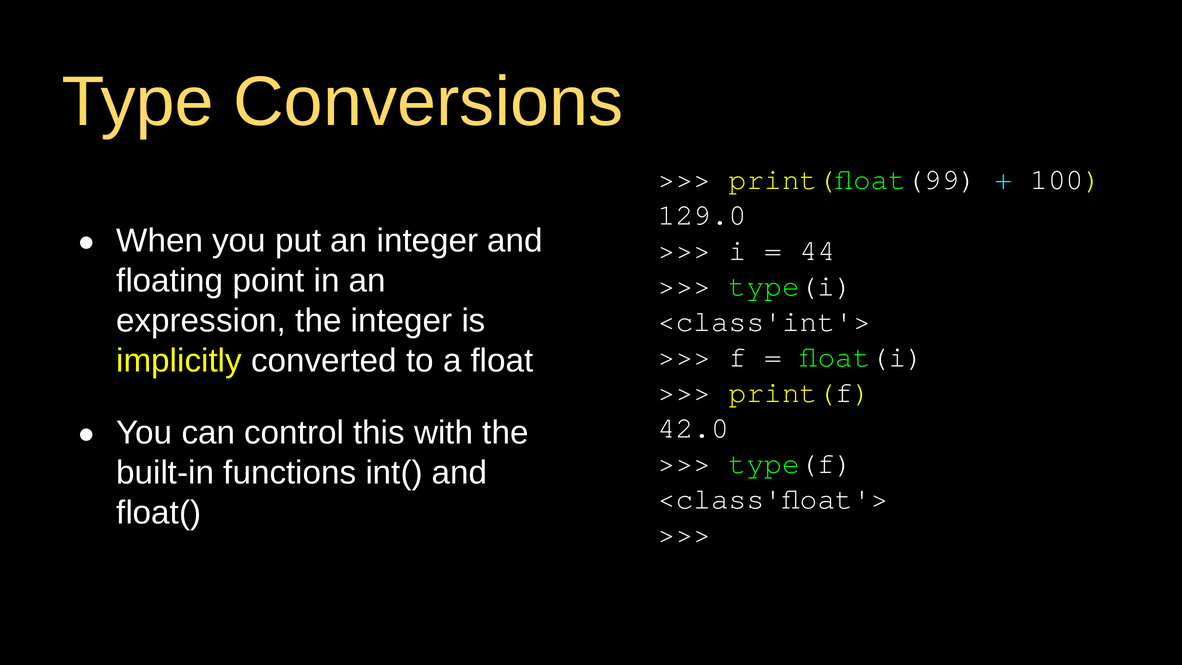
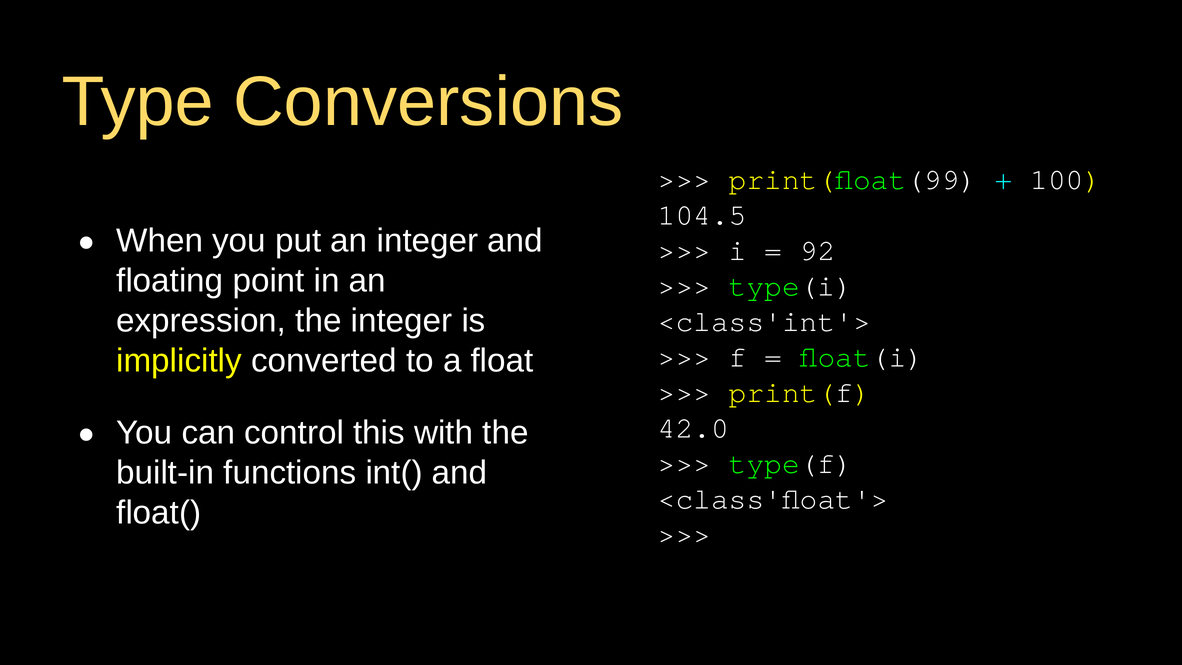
129.0: 129.0 -> 104.5
44: 44 -> 92
